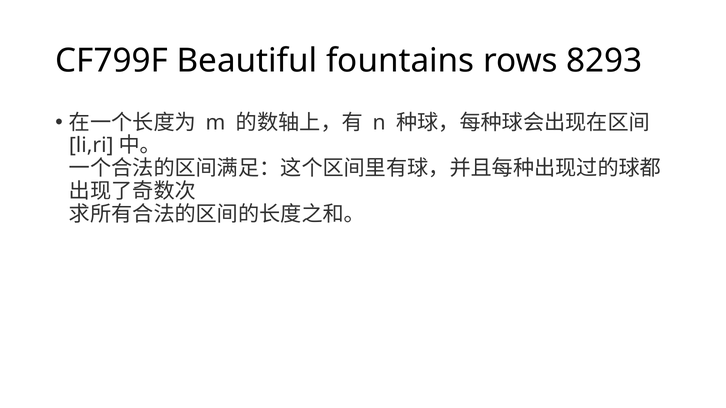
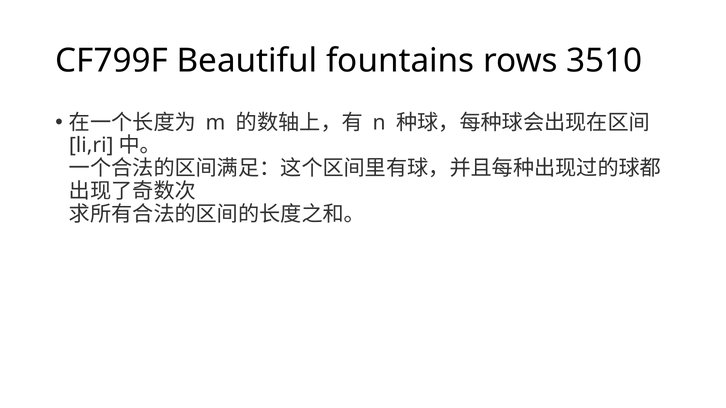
8293: 8293 -> 3510
